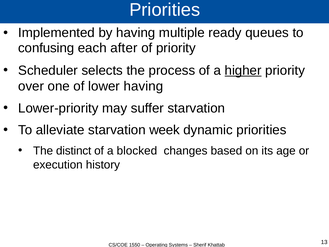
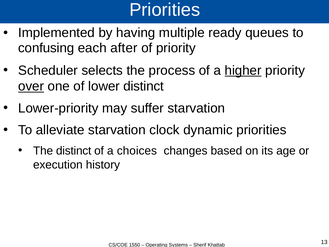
over underline: none -> present
lower having: having -> distinct
week: week -> clock
blocked: blocked -> choices
